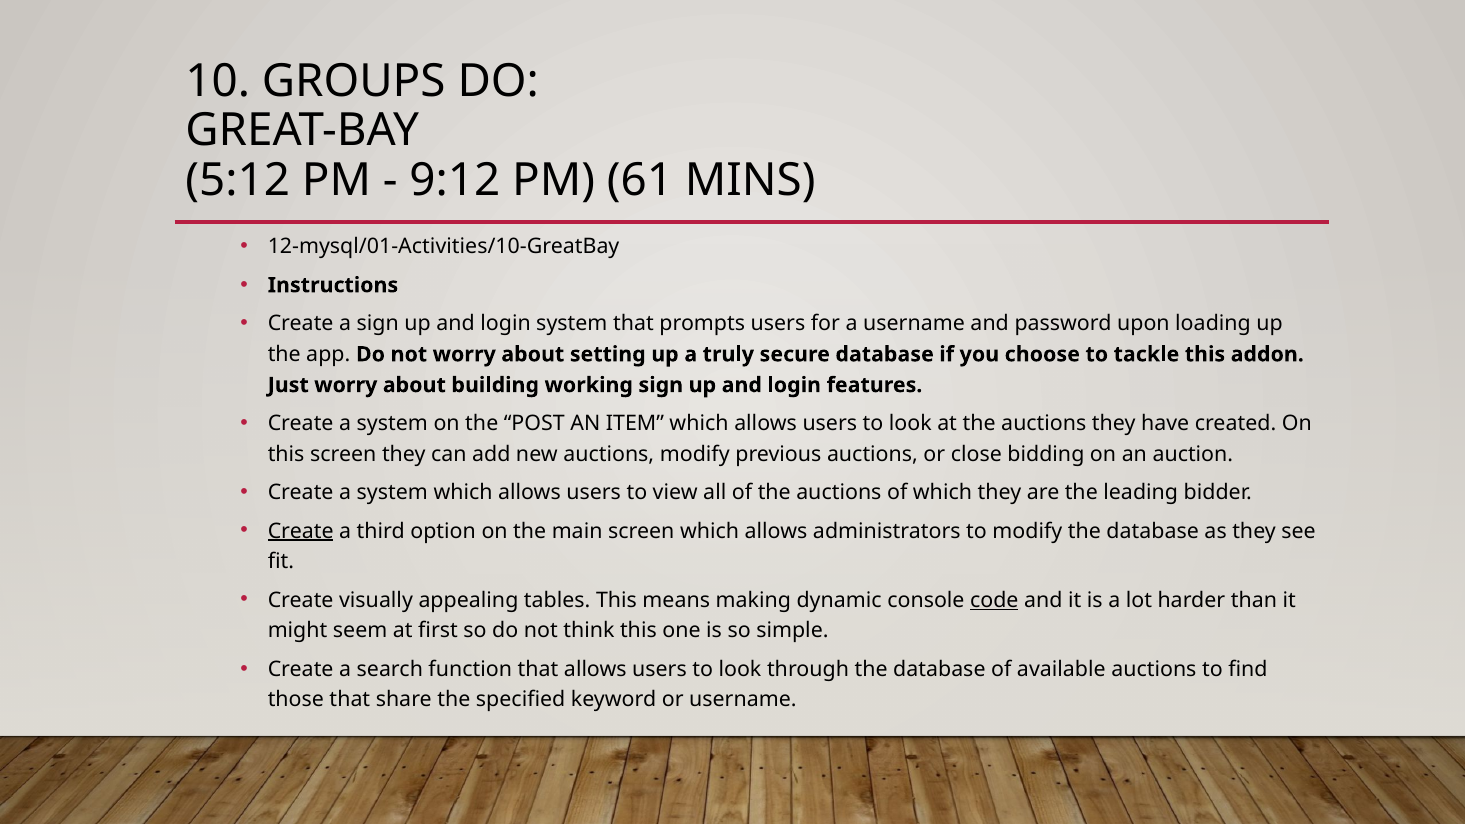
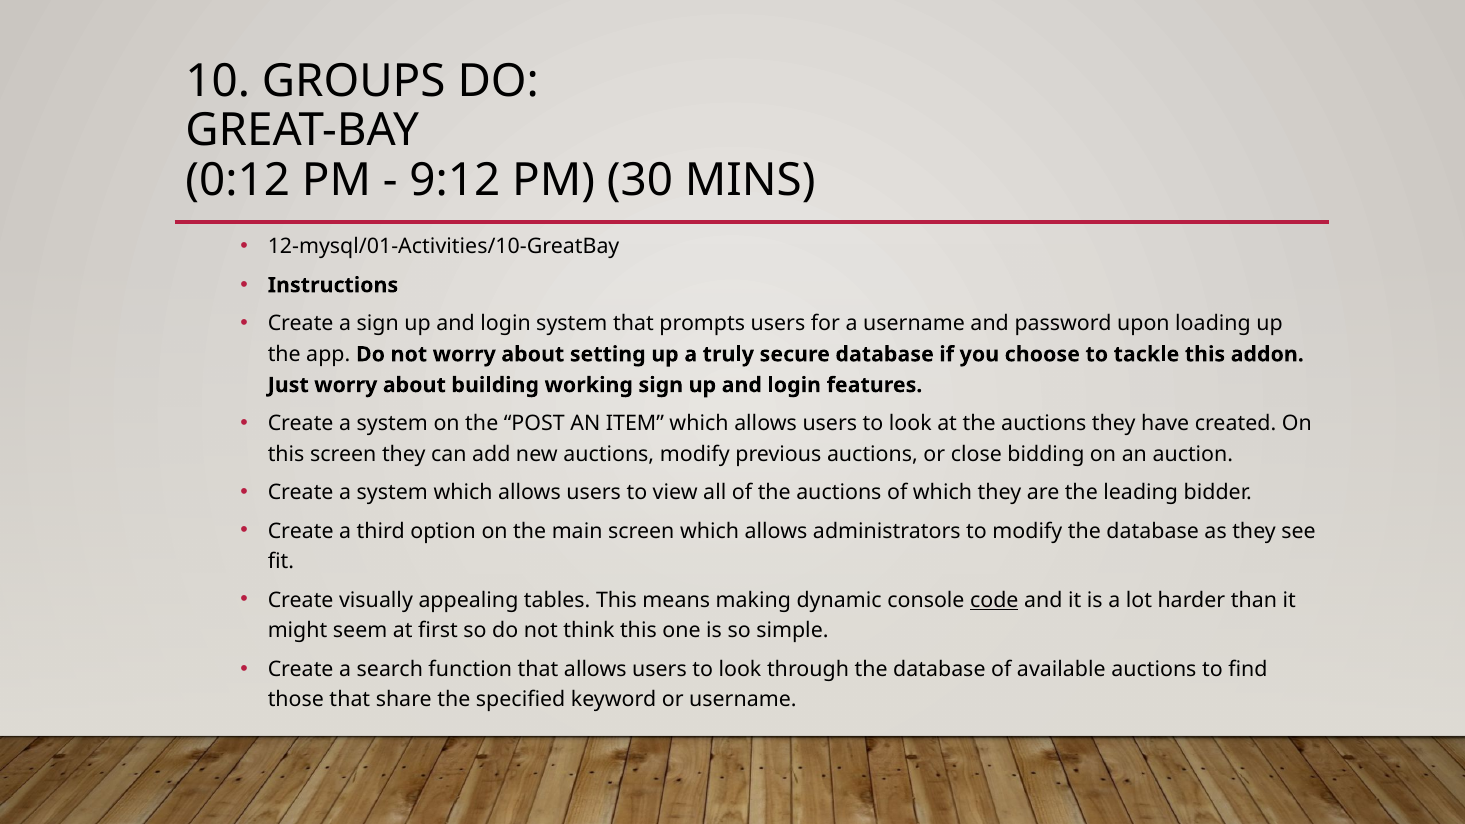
5:12: 5:12 -> 0:12
61: 61 -> 30
Create at (301, 531) underline: present -> none
